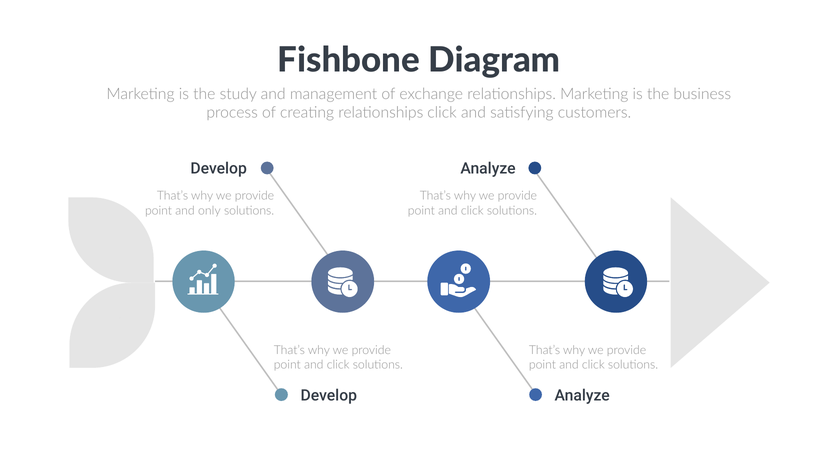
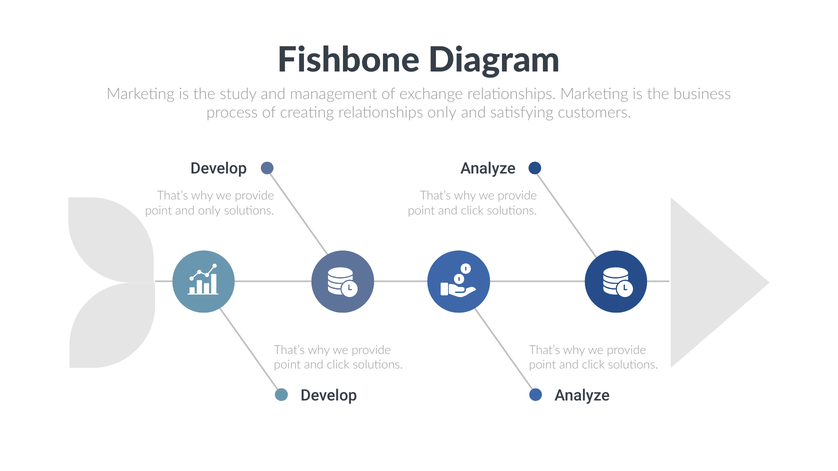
relationships click: click -> only
